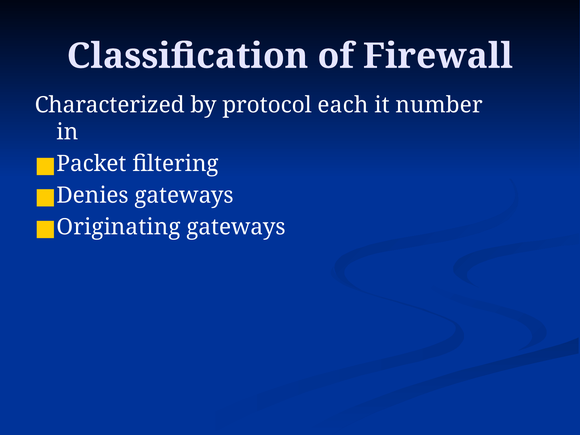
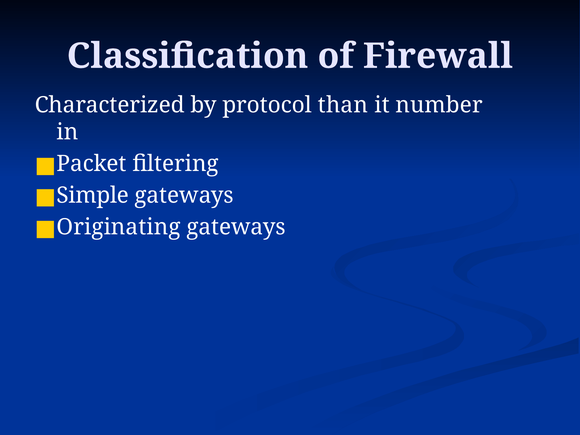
each: each -> than
Denies: Denies -> Simple
